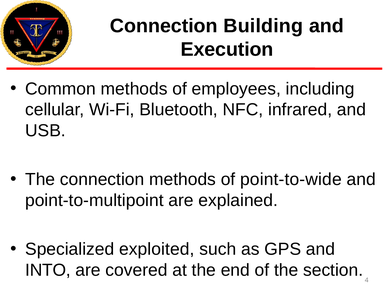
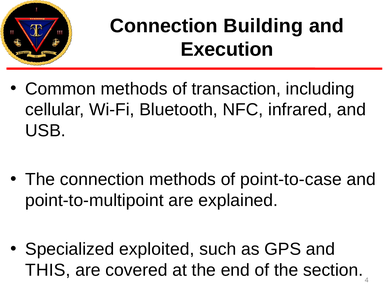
employees: employees -> transaction
point-to-wide: point-to-wide -> point-to-case
INTO: INTO -> THIS
